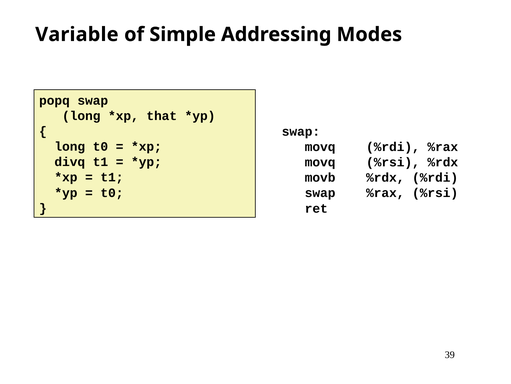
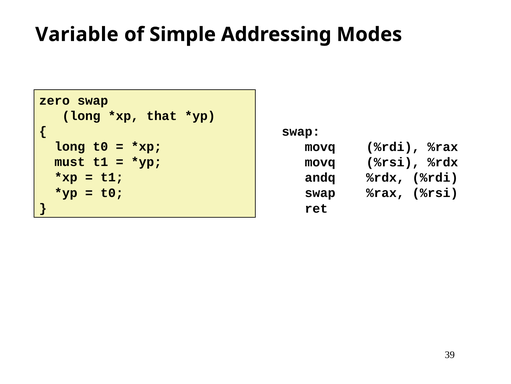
popq: popq -> zero
divq: divq -> must
movb: movb -> andq
